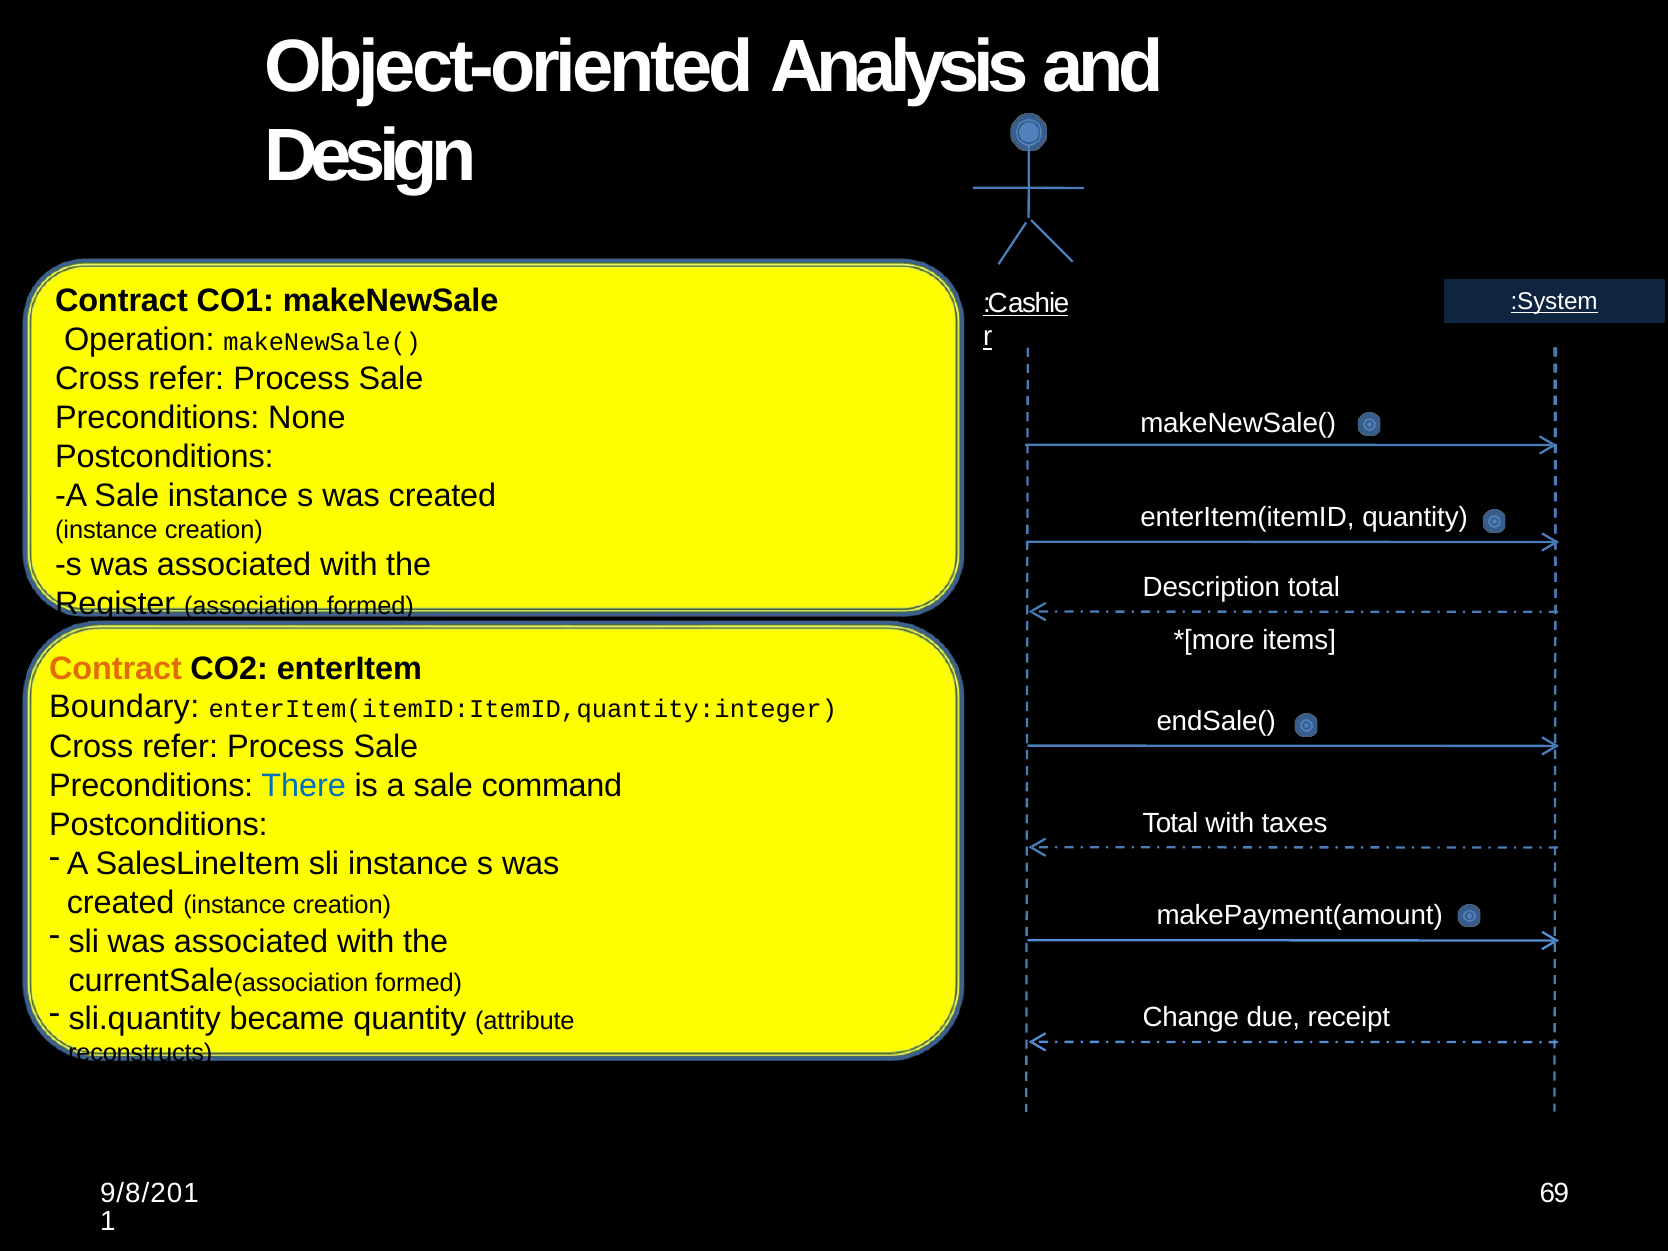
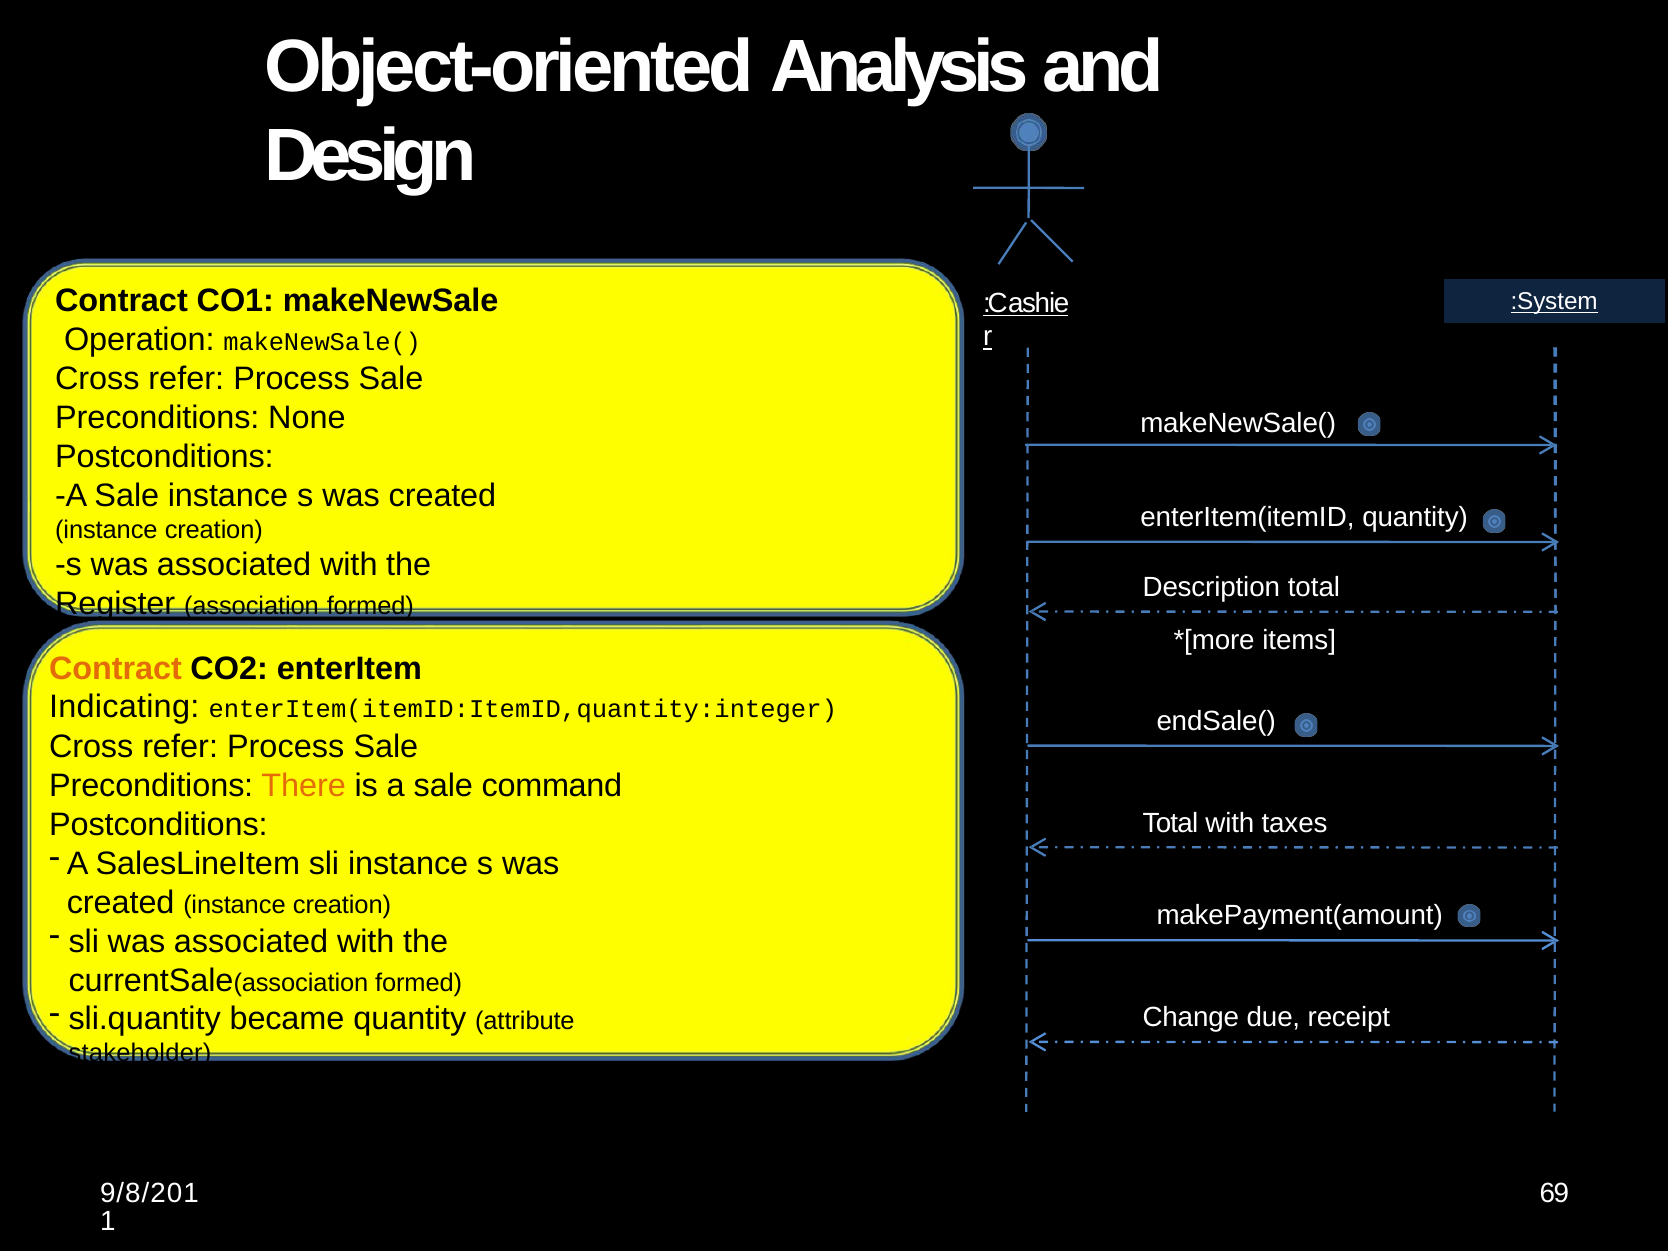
Boundary: Boundary -> Indicating
There colour: blue -> orange
reconstructs: reconstructs -> stakeholder
